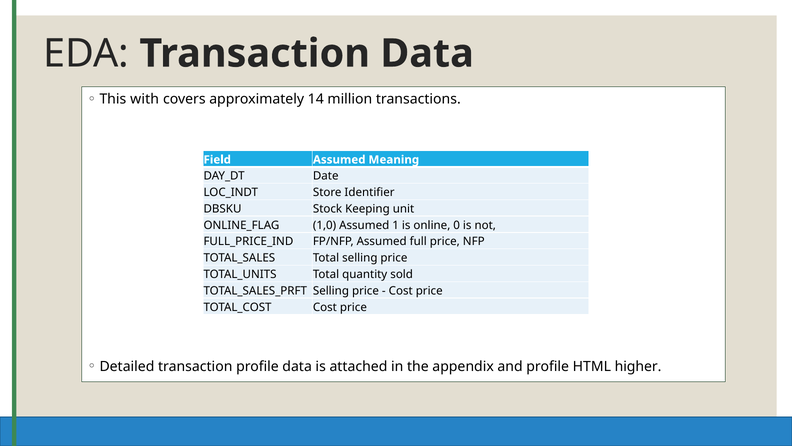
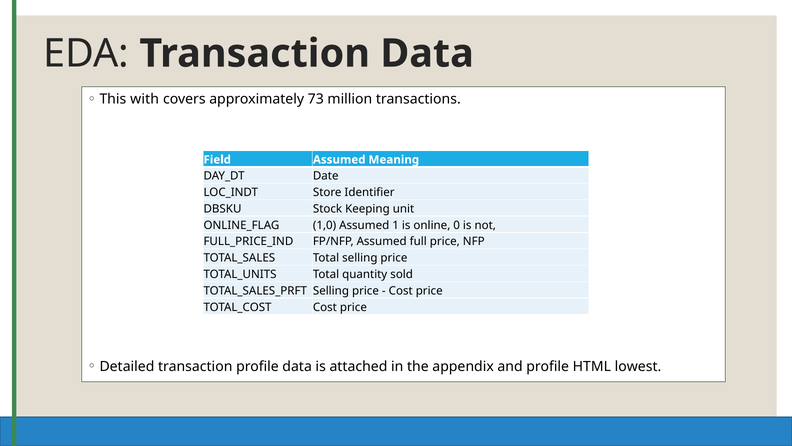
14: 14 -> 73
higher: higher -> lowest
